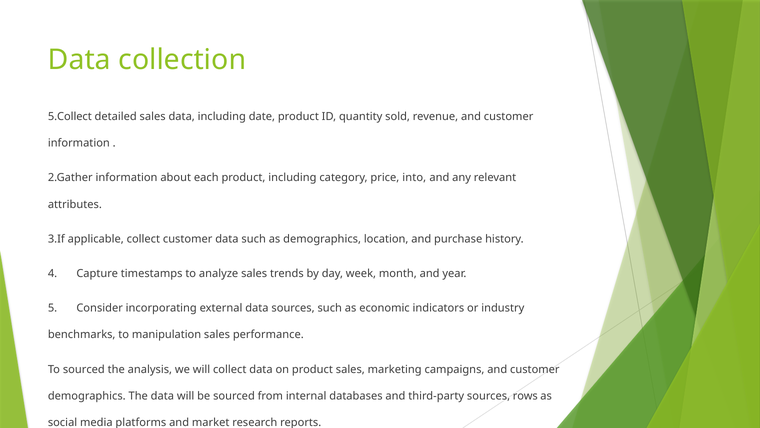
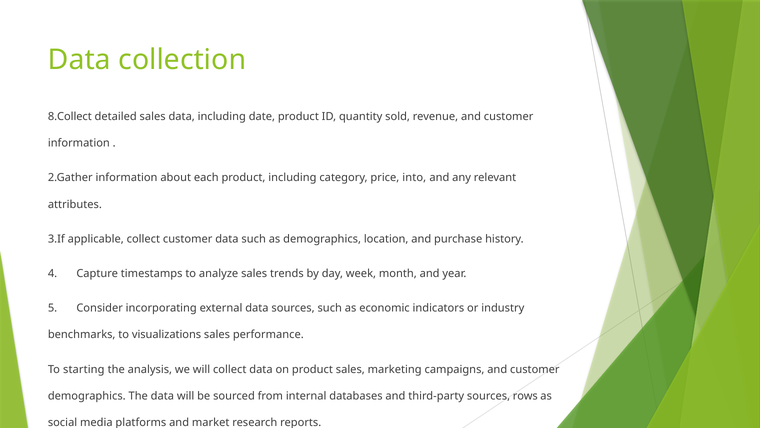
5.Collect: 5.Collect -> 8.Collect
manipulation: manipulation -> visualizations
To sourced: sourced -> starting
